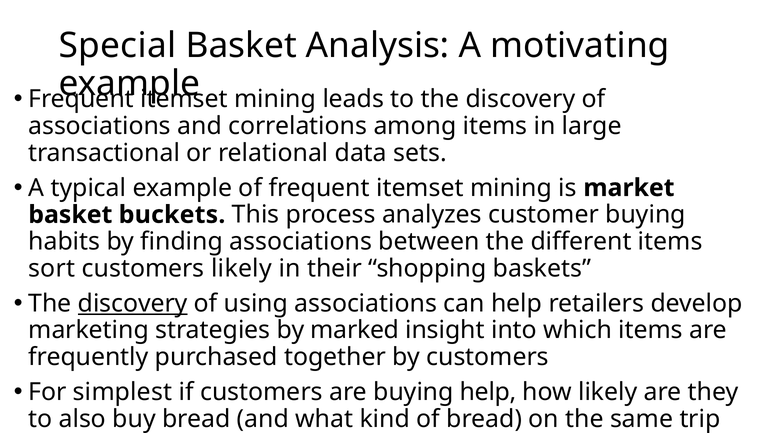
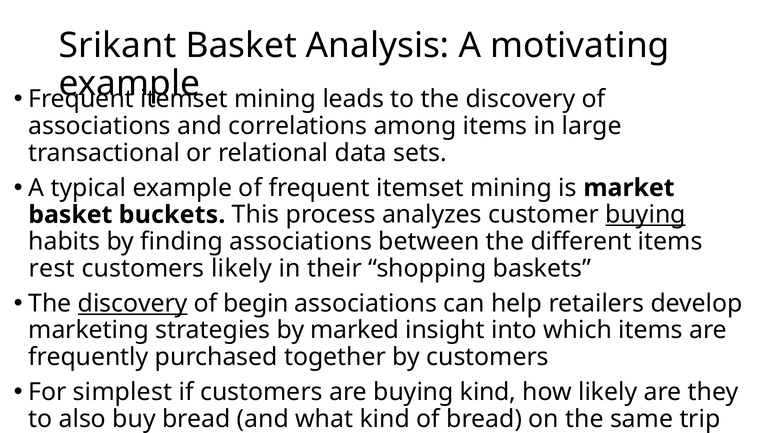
Special: Special -> Srikant
buying at (645, 215) underline: none -> present
sort: sort -> rest
using: using -> begin
buying help: help -> kind
